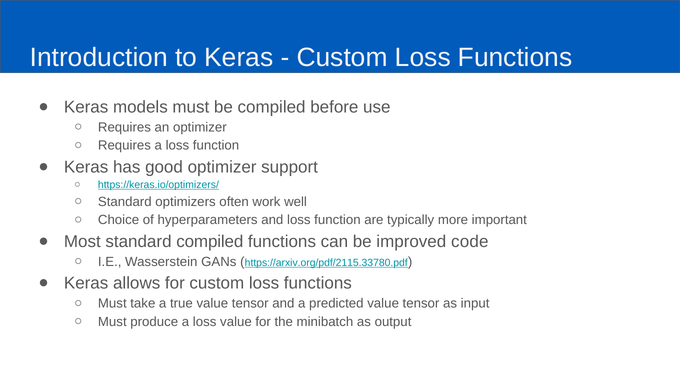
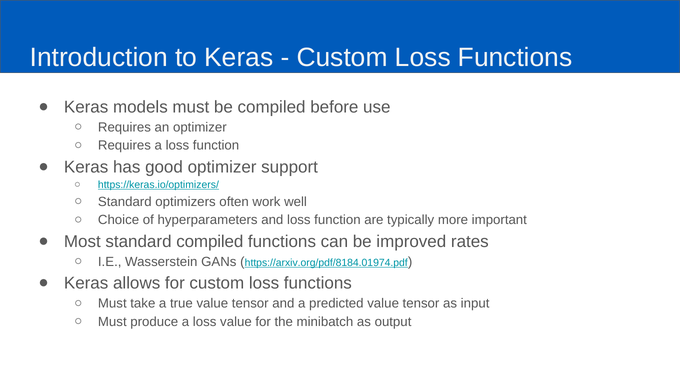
code: code -> rates
https://arxiv.org/pdf/2115.33780.pdf: https://arxiv.org/pdf/2115.33780.pdf -> https://arxiv.org/pdf/8184.01974.pdf
